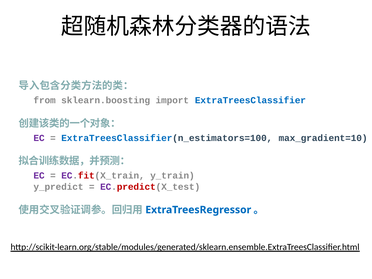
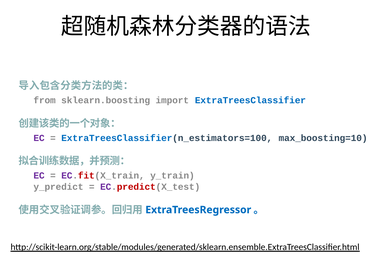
max_gradient=10: max_gradient=10 -> max_boosting=10
